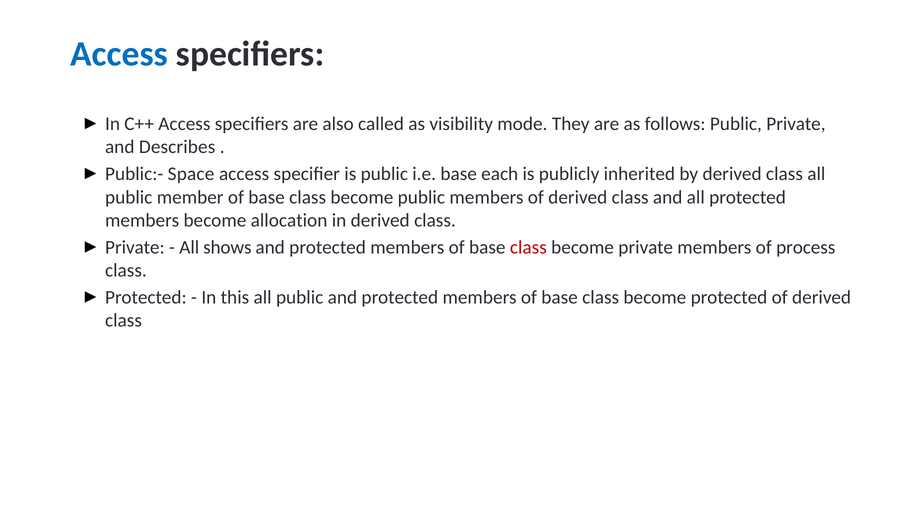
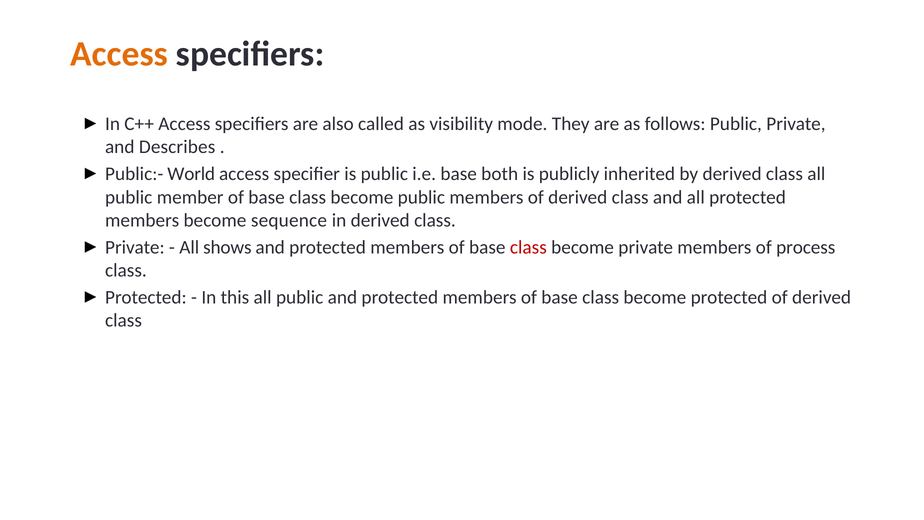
Access at (119, 54) colour: blue -> orange
Space: Space -> World
each: each -> both
allocation: allocation -> sequence
